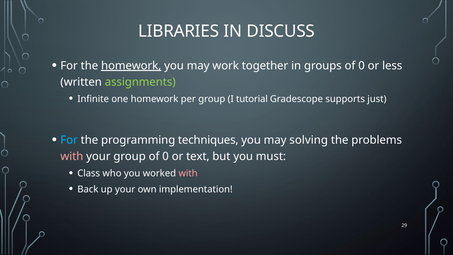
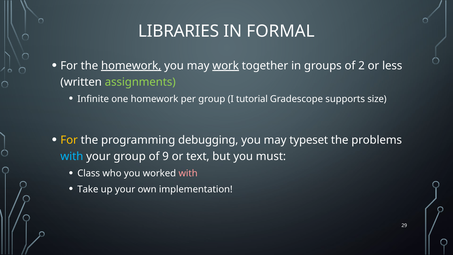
DISCUSS: DISCUSS -> FORMAL
work underline: none -> present
groups of 0: 0 -> 2
just: just -> size
For at (69, 140) colour: light blue -> yellow
techniques: techniques -> debugging
solving: solving -> typeset
with at (72, 156) colour: pink -> light blue
group of 0: 0 -> 9
Back: Back -> Take
